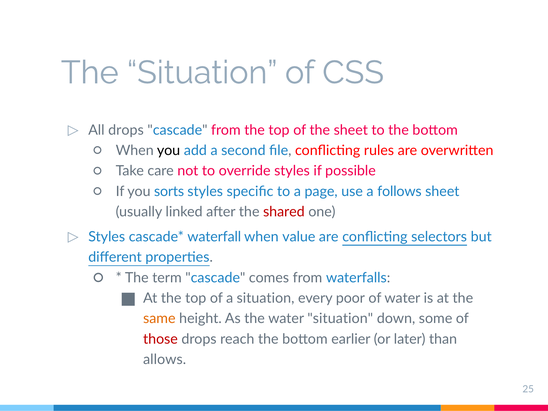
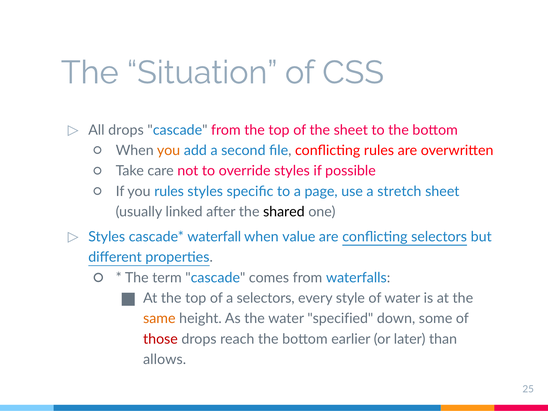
you at (169, 150) colour: black -> orange
you sorts: sorts -> rules
follows: follows -> stretch
shared colour: red -> black
a situation: situation -> selectors
poor: poor -> style
water situation: situation -> specified
